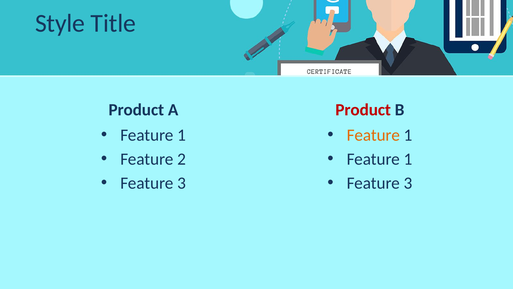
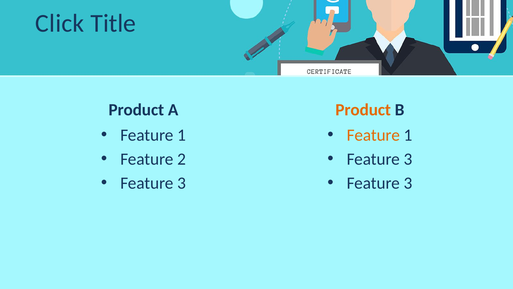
Style: Style -> Click
Product at (363, 110) colour: red -> orange
1 at (408, 159): 1 -> 3
